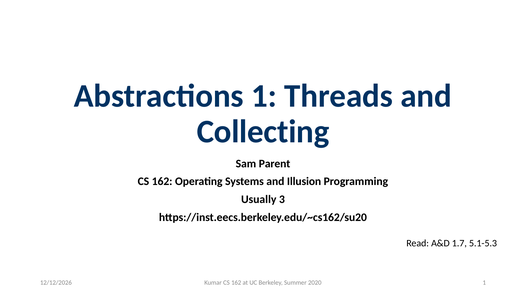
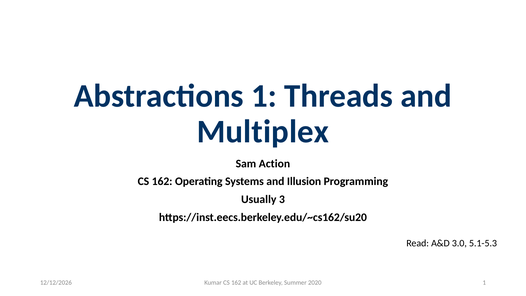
Collecting: Collecting -> Multiplex
Parent: Parent -> Action
1.7: 1.7 -> 3.0
